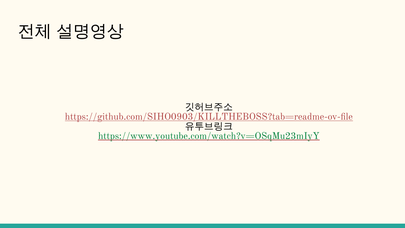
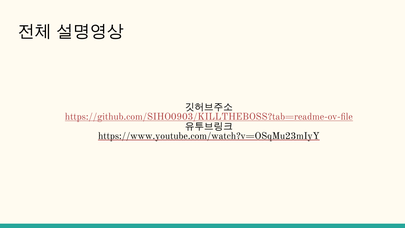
https://www.youtube.com/watch?v=OSqMu23mIyY colour: green -> black
